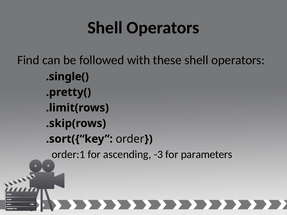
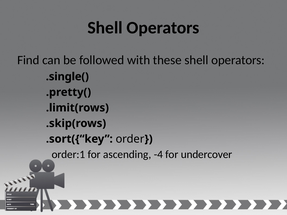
-3: -3 -> -4
parameters: parameters -> undercover
